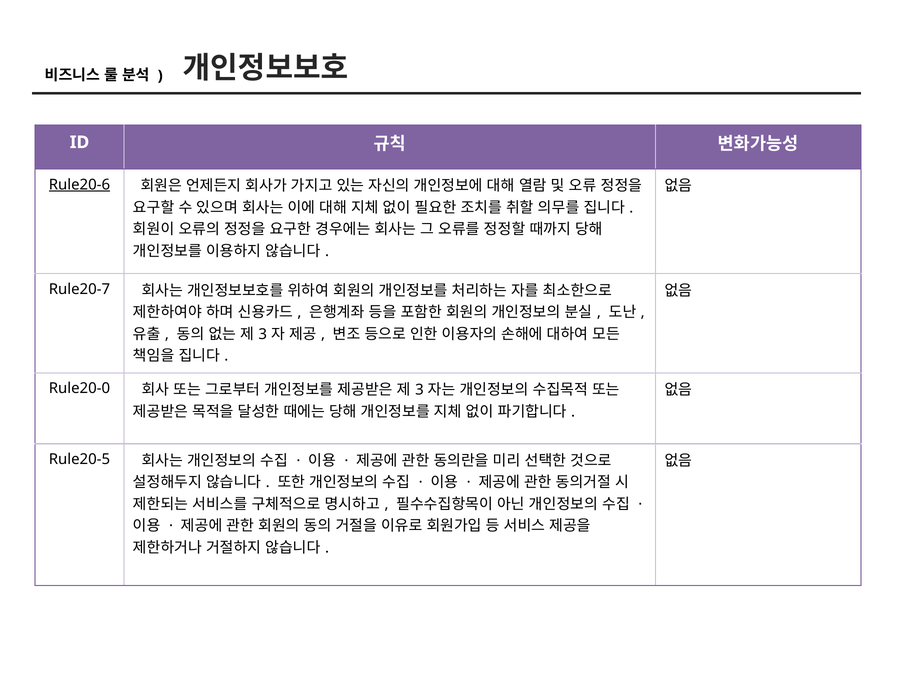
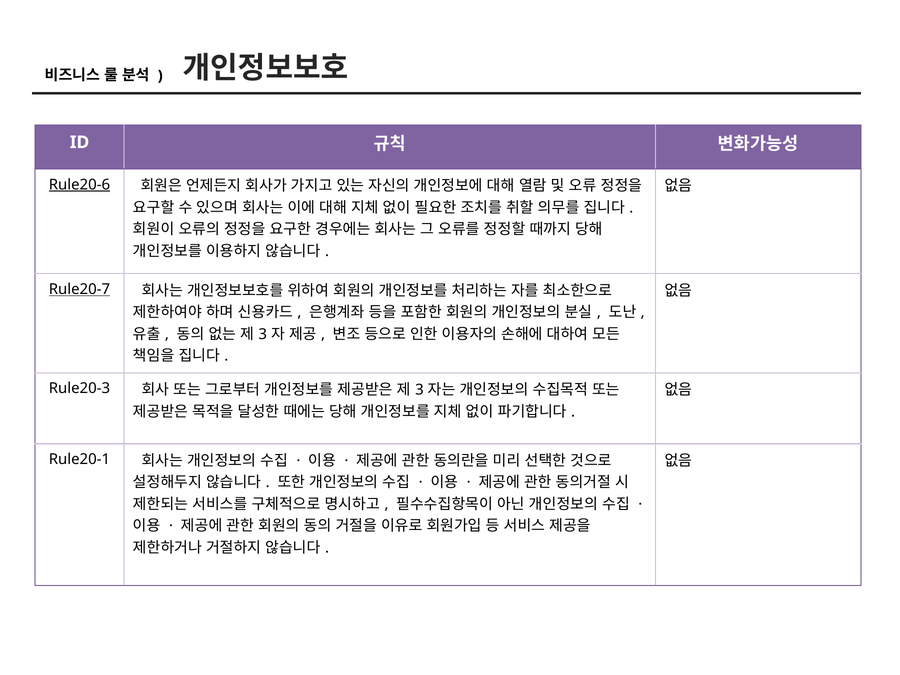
Rule20-7 underline: none -> present
Rule20-0: Rule20-0 -> Rule20-3
Rule20-5: Rule20-5 -> Rule20-1
